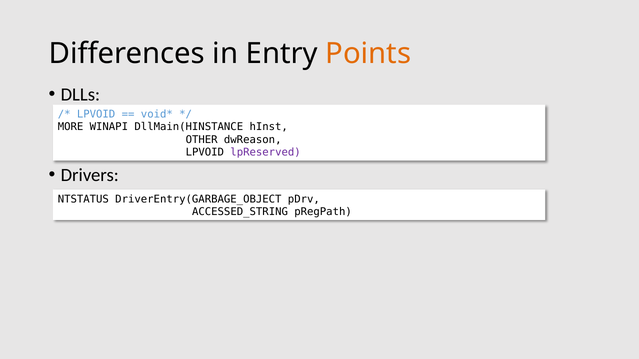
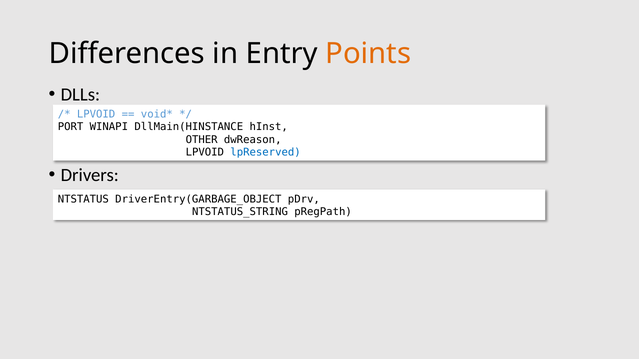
MORE: MORE -> PORT
lpReserved colour: purple -> blue
ACCESSED_STRING: ACCESSED_STRING -> NTSTATUS_STRING
